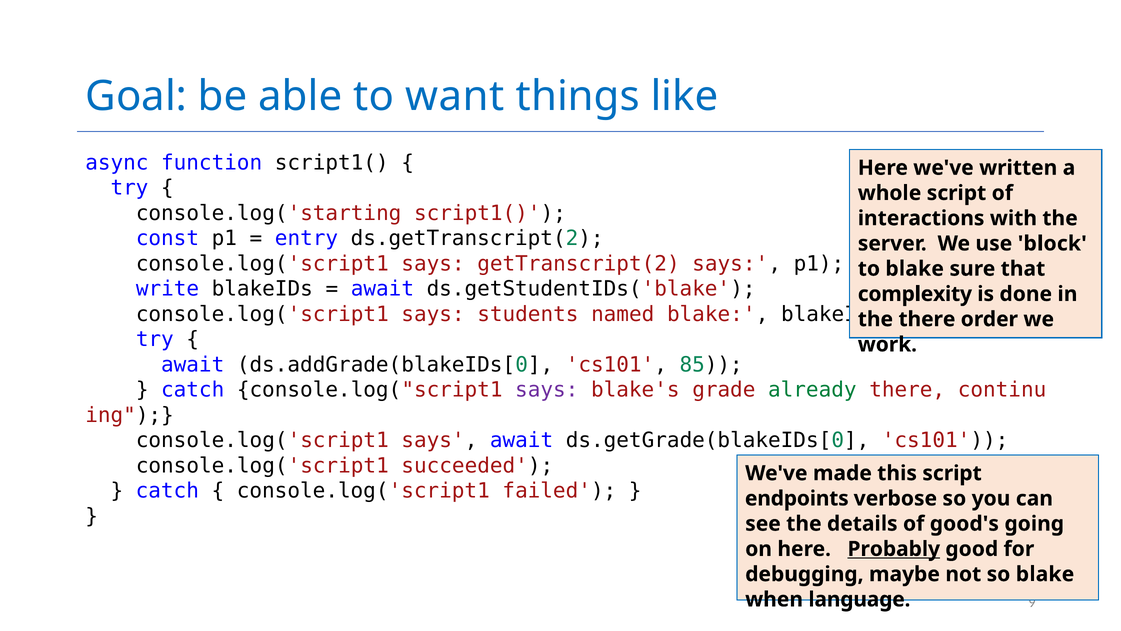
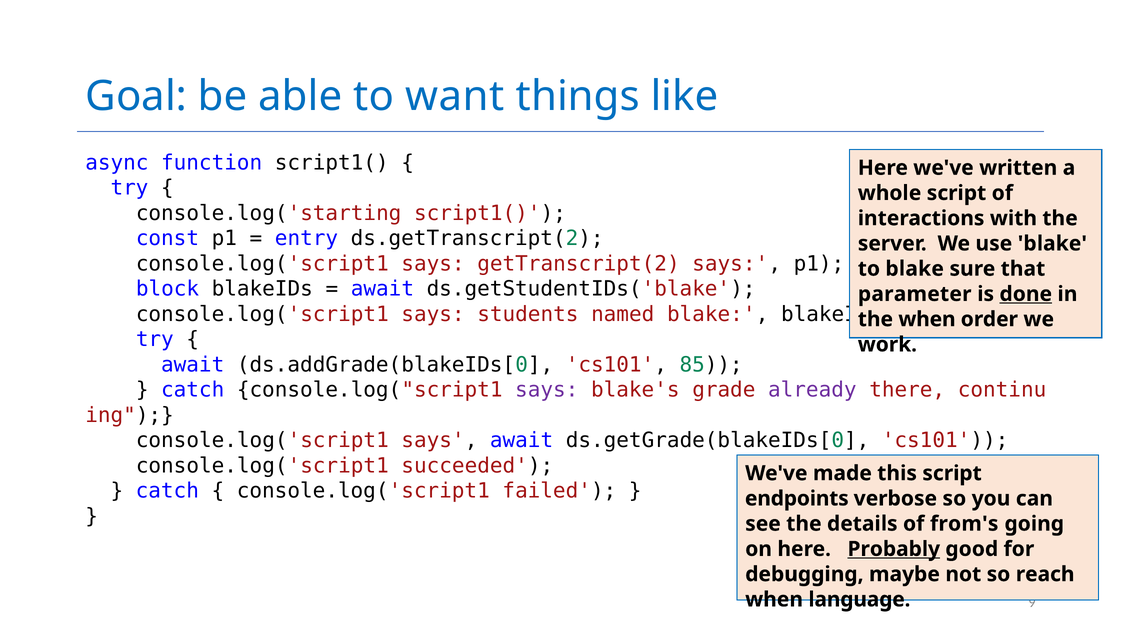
use block: block -> blake
write: write -> block
complexity: complexity -> parameter
done underline: none -> present
there at (927, 319): there -> when
already colour: green -> purple
good's: good's -> from's
so blake: blake -> reach
